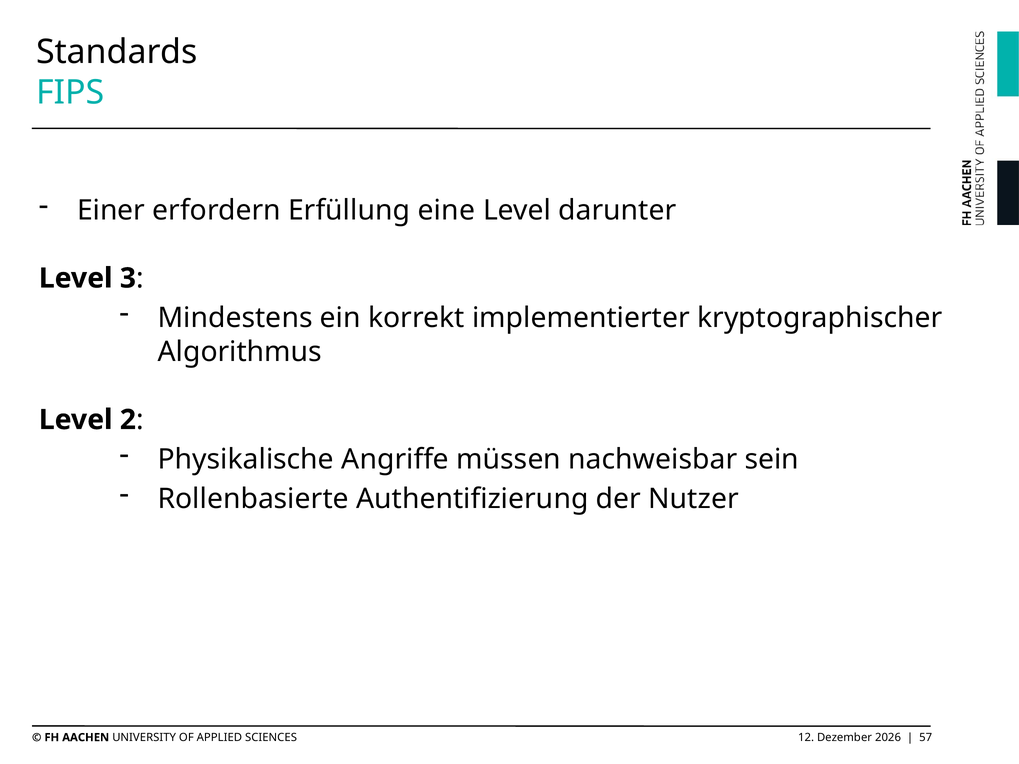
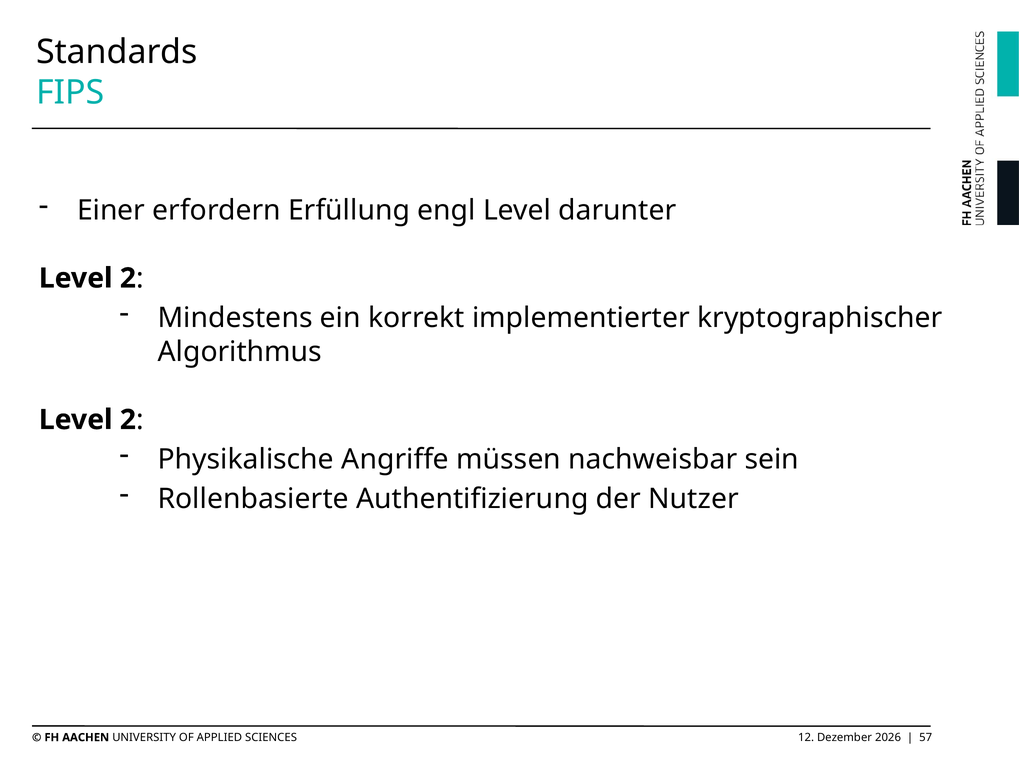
eine: eine -> engl
3 at (128, 278): 3 -> 2
